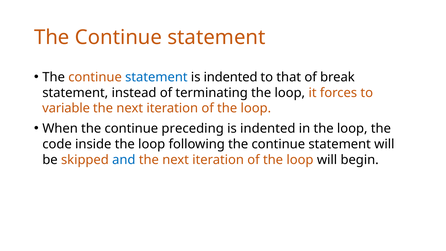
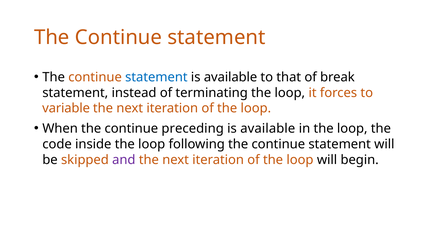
indented at (231, 77): indented -> available
indented at (268, 129): indented -> available
and colour: blue -> purple
